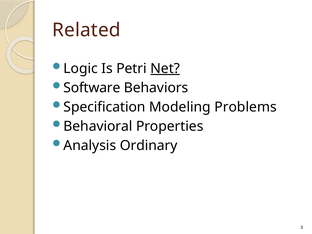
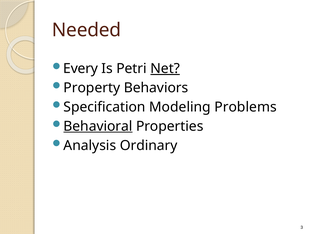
Related: Related -> Needed
Logic: Logic -> Every
Software: Software -> Property
Behavioral underline: none -> present
